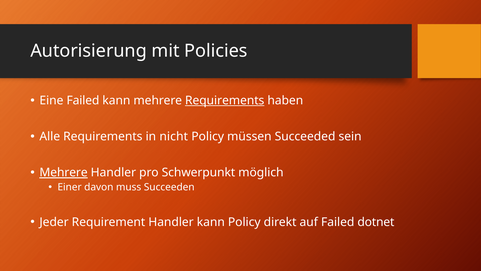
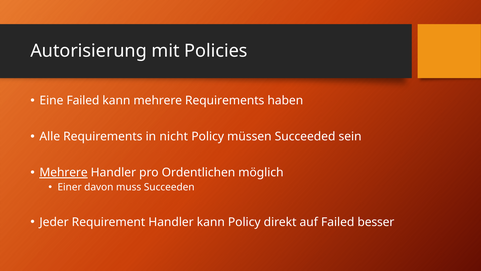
Requirements at (225, 100) underline: present -> none
Schwerpunkt: Schwerpunkt -> Ordentlichen
dotnet: dotnet -> besser
